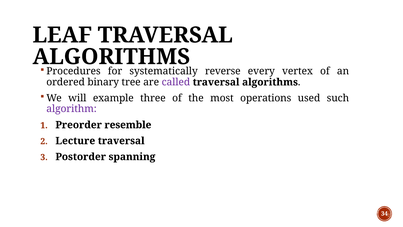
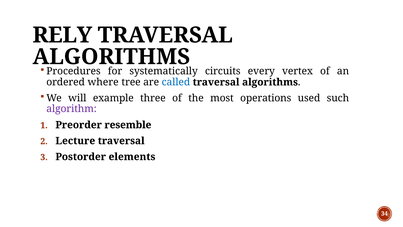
LEAF: LEAF -> RELY
reverse: reverse -> circuits
binary: binary -> where
called colour: purple -> blue
spanning: spanning -> elements
